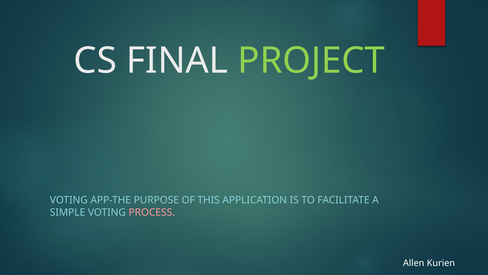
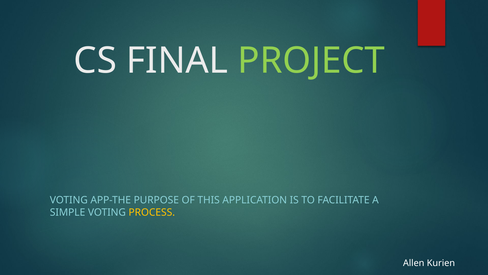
PROCESS colour: pink -> yellow
